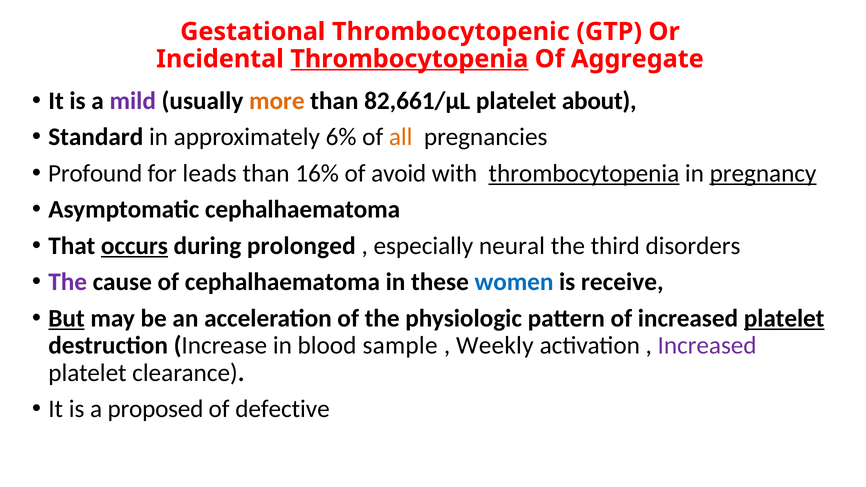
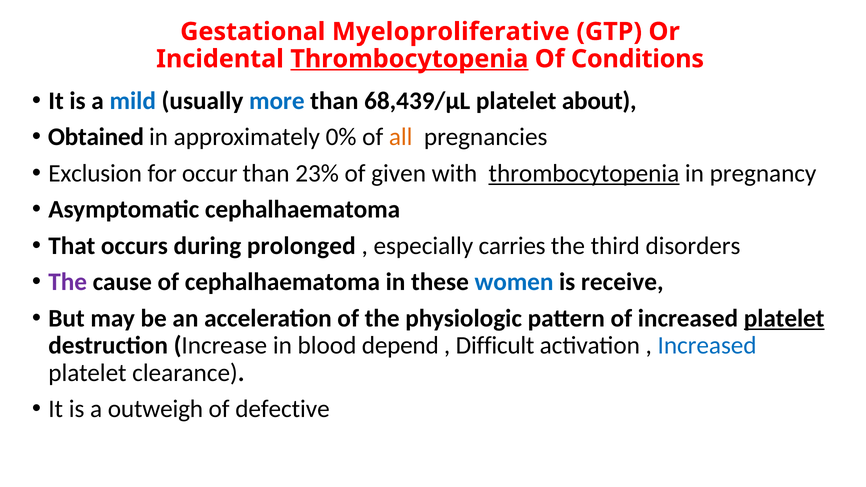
Thrombocytopenic: Thrombocytopenic -> Myeloproliferative
Aggregate: Aggregate -> Conditions
mild colour: purple -> blue
more colour: orange -> blue
82,661/μL: 82,661/μL -> 68,439/μL
Standard: Standard -> Obtained
6%: 6% -> 0%
Profound: Profound -> Exclusion
leads: leads -> occur
16%: 16% -> 23%
avoid: avoid -> given
pregnancy underline: present -> none
occurs underline: present -> none
neural: neural -> carries
But underline: present -> none
sample: sample -> depend
Weekly: Weekly -> Difficult
Increased at (707, 346) colour: purple -> blue
proposed: proposed -> outweigh
